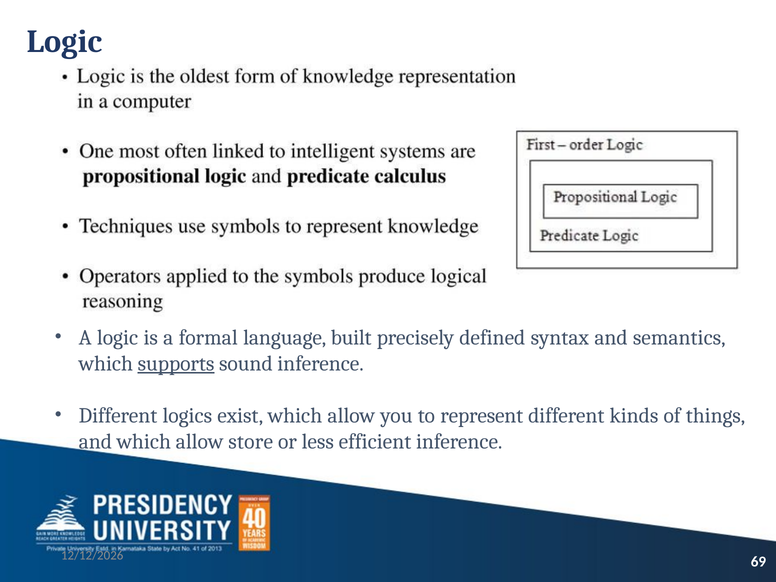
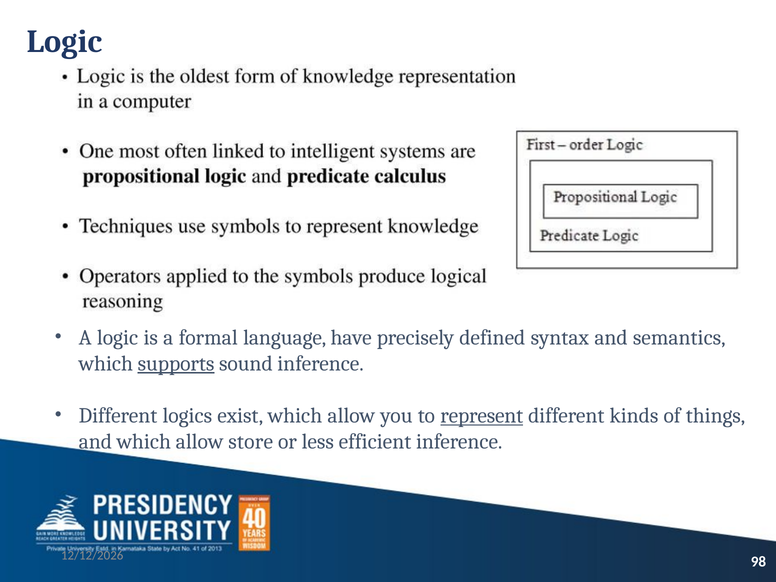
built: built -> have
represent underline: none -> present
69: 69 -> 98
